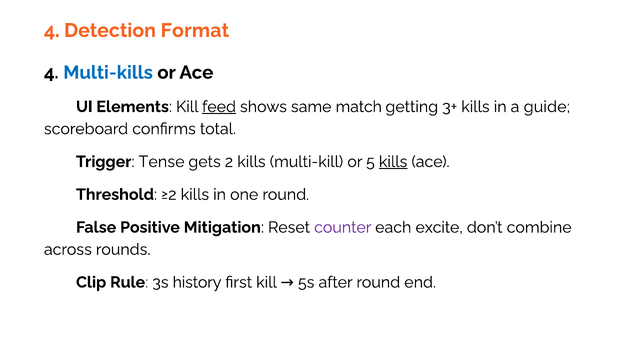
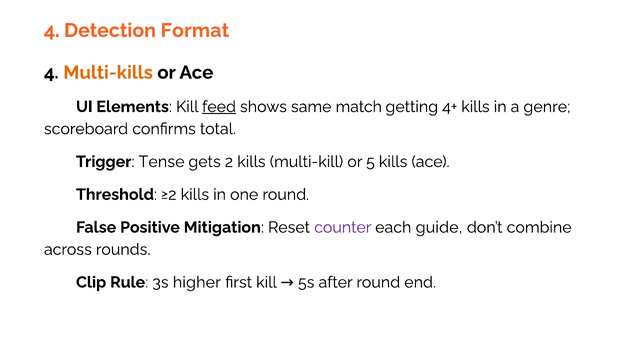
Multi-kills colour: blue -> orange
3+: 3+ -> 4+
guide: guide -> genre
kills at (393, 162) underline: present -> none
excite: excite -> guide
history: history -> higher
